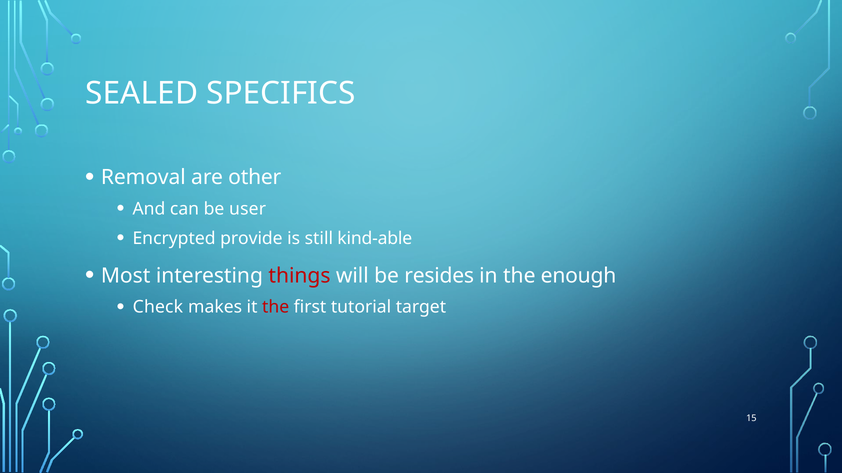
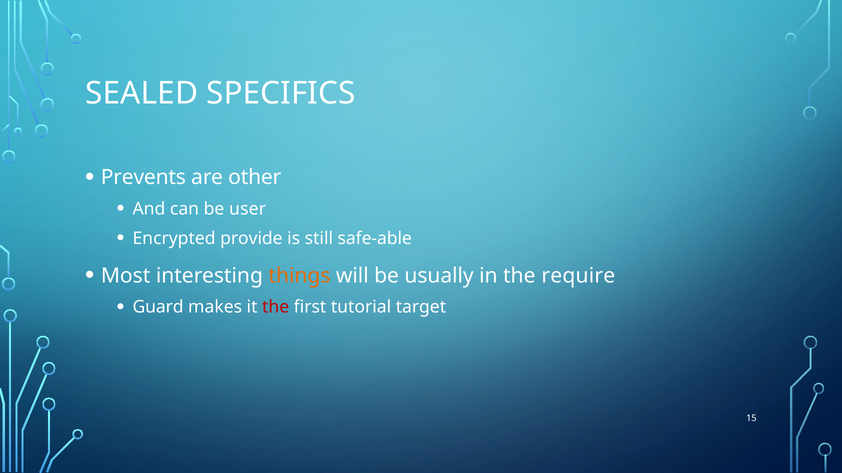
Removal: Removal -> Prevents
kind-able: kind-able -> safe-able
things colour: red -> orange
resides: resides -> usually
enough: enough -> require
Check: Check -> Guard
